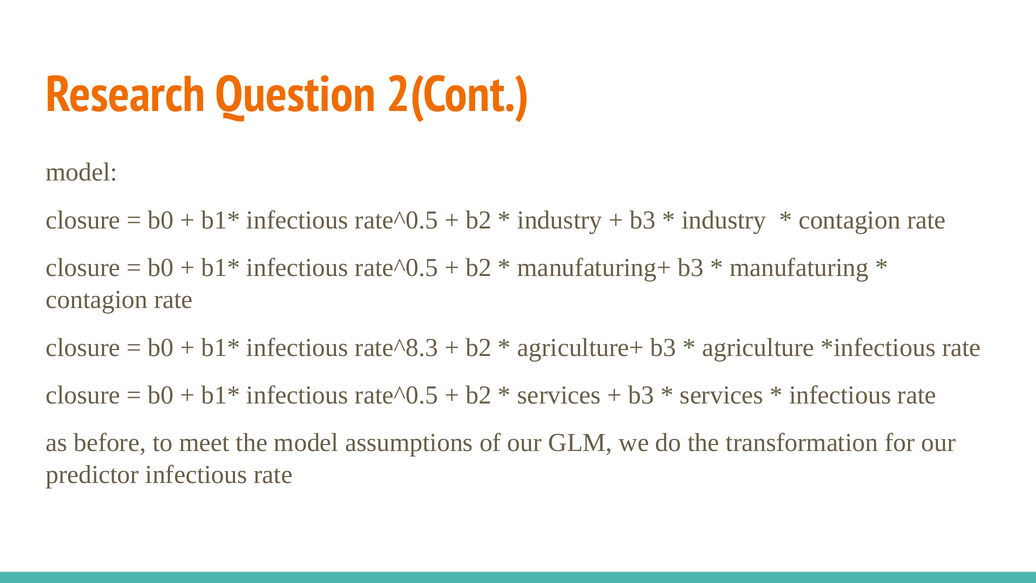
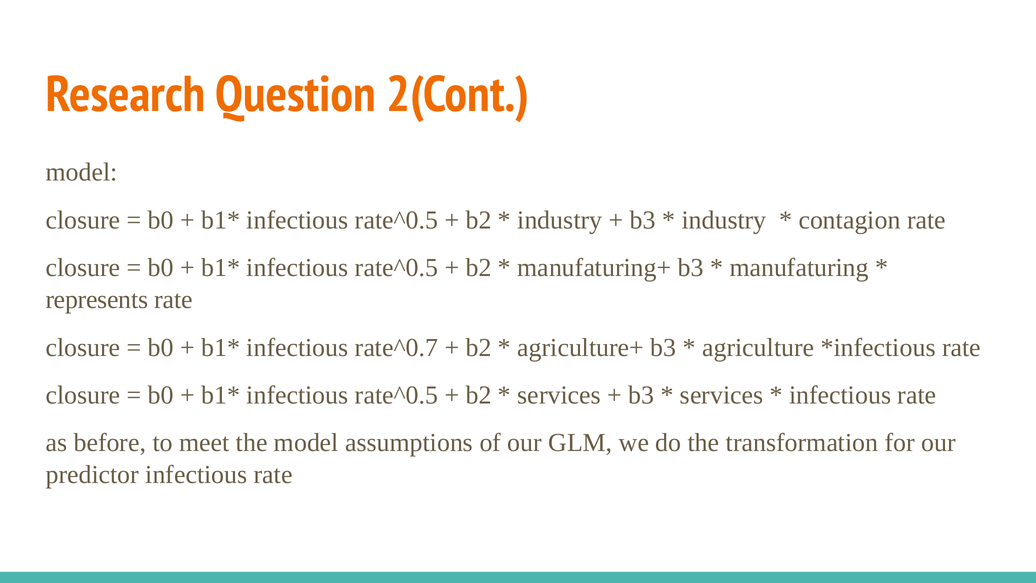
contagion at (97, 300): contagion -> represents
rate^8.3: rate^8.3 -> rate^0.7
